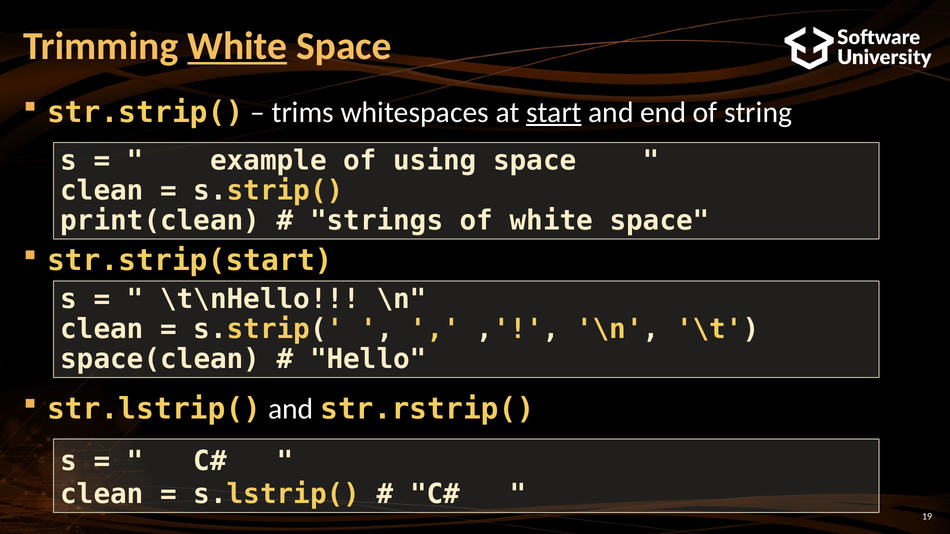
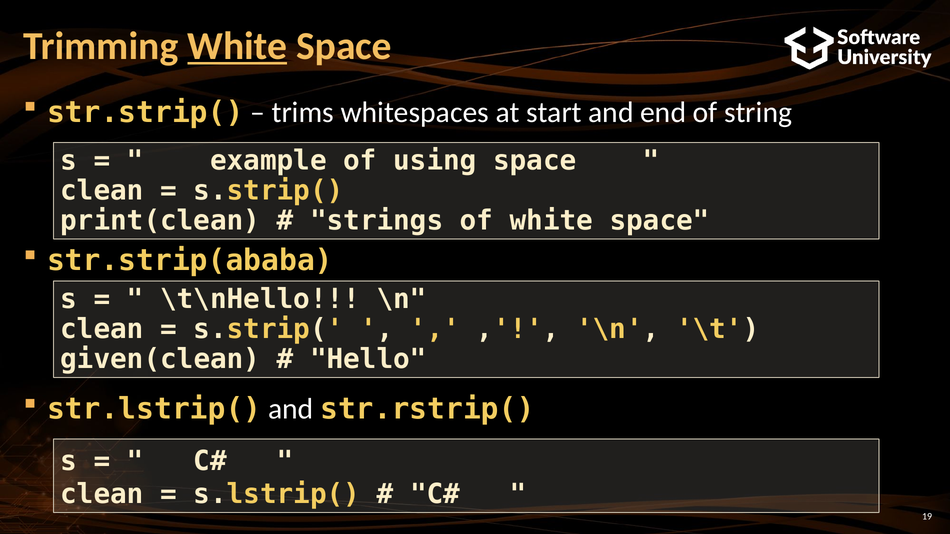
start underline: present -> none
str.strip(start: str.strip(start -> str.strip(ababa
space(clean: space(clean -> given(clean
